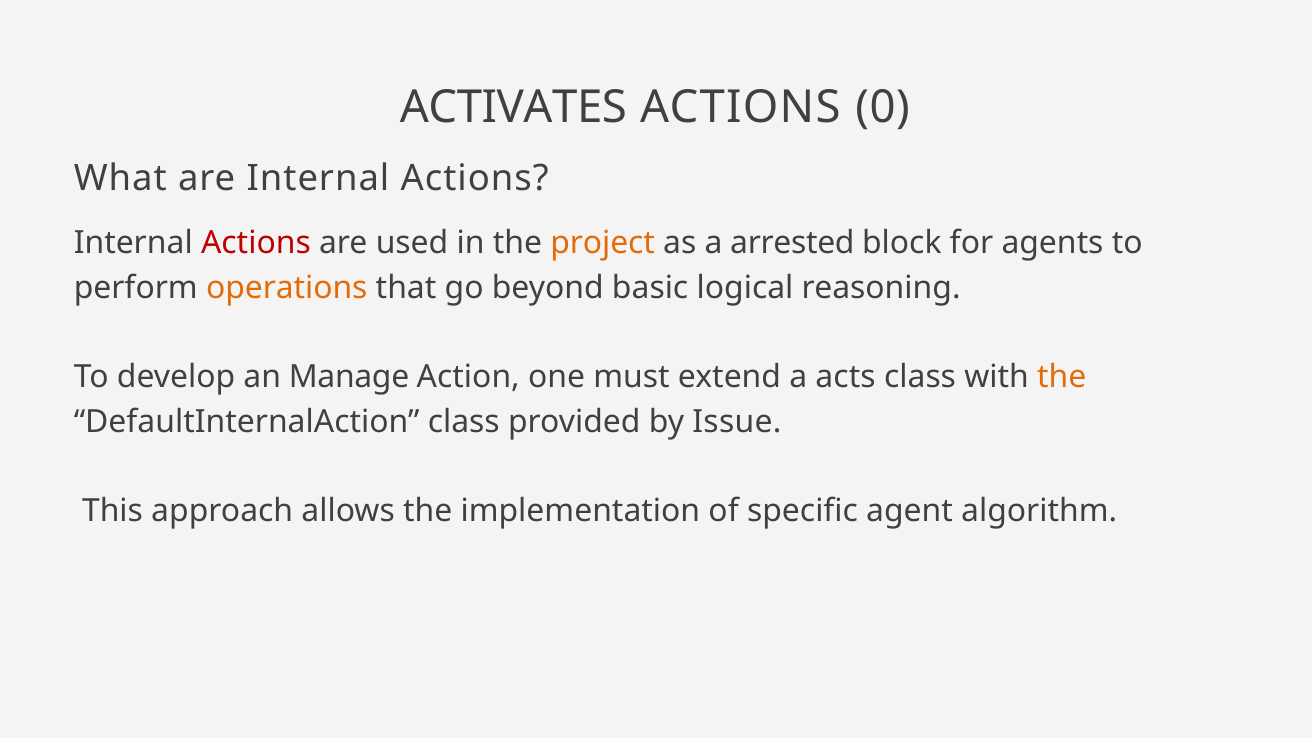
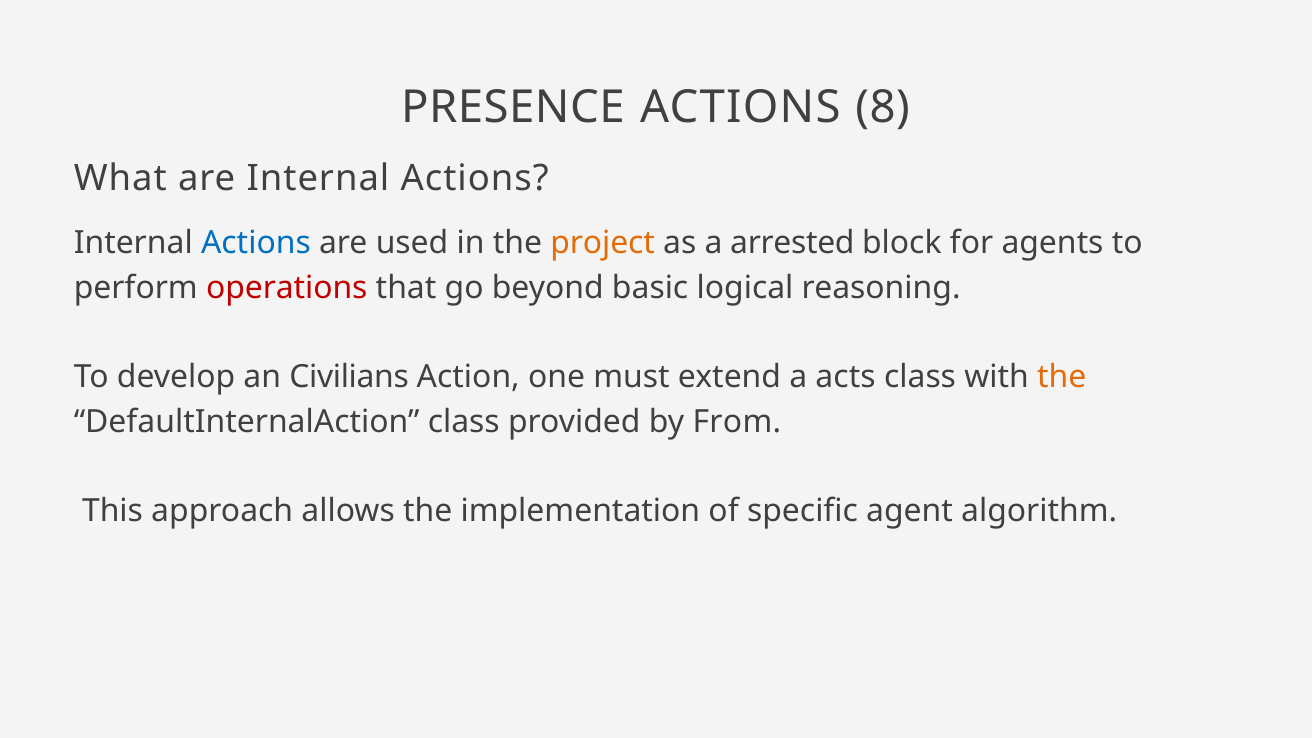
ACTIVATES: ACTIVATES -> PRESENCE
0: 0 -> 8
Actions at (256, 243) colour: red -> blue
operations colour: orange -> red
Manage: Manage -> Civilians
Issue: Issue -> From
